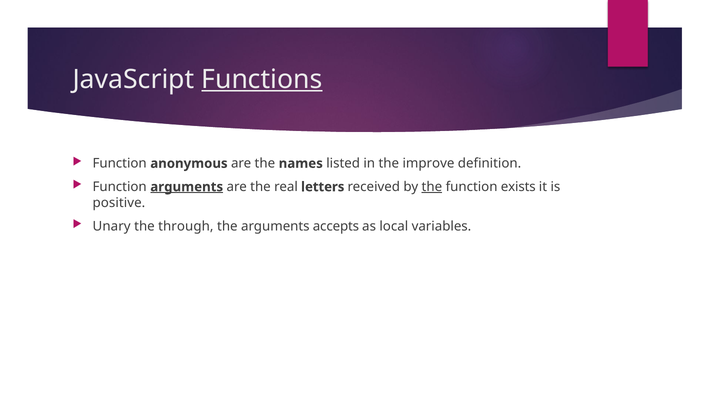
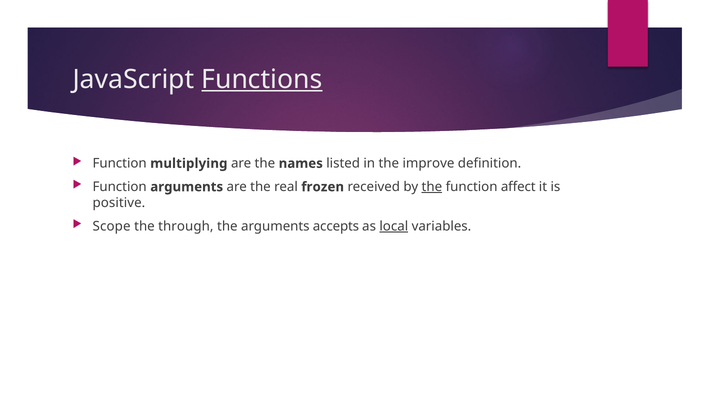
anonymous: anonymous -> multiplying
arguments at (187, 187) underline: present -> none
letters: letters -> frozen
exists: exists -> affect
Unary: Unary -> Scope
local underline: none -> present
